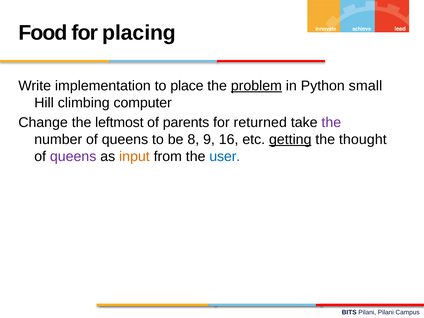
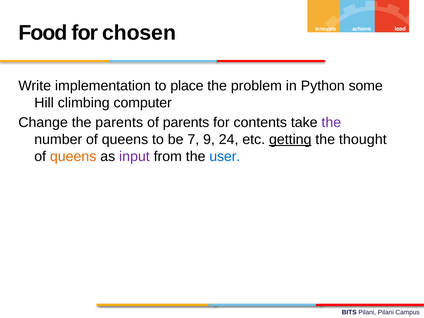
placing: placing -> chosen
problem underline: present -> none
small: small -> some
the leftmost: leftmost -> parents
returned: returned -> contents
8: 8 -> 7
16: 16 -> 24
queens at (73, 156) colour: purple -> orange
input colour: orange -> purple
